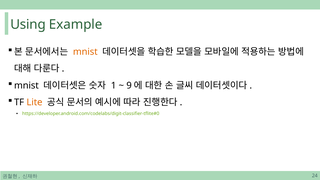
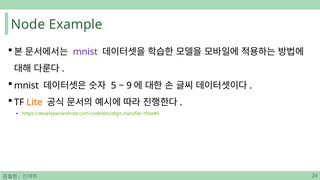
Using: Using -> Node
mnist at (85, 52) colour: orange -> purple
1: 1 -> 5
